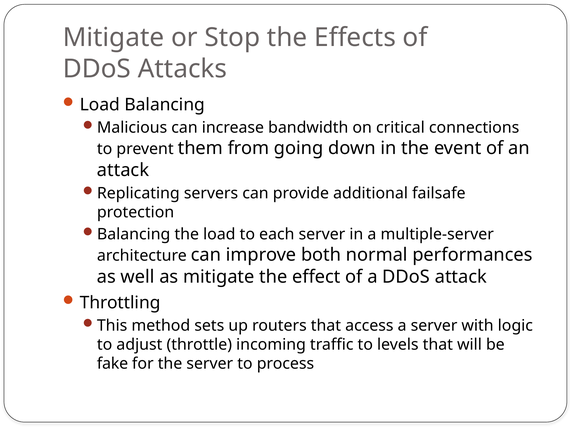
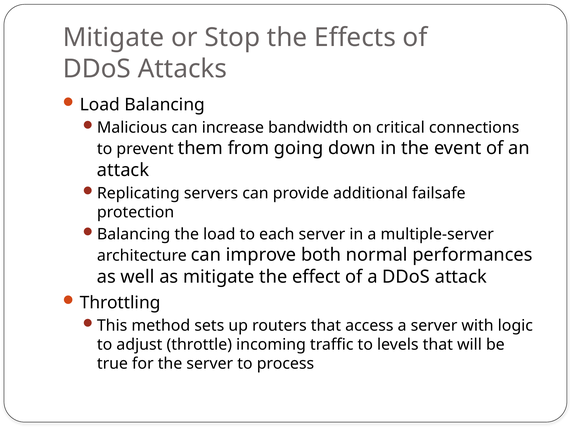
fake: fake -> true
